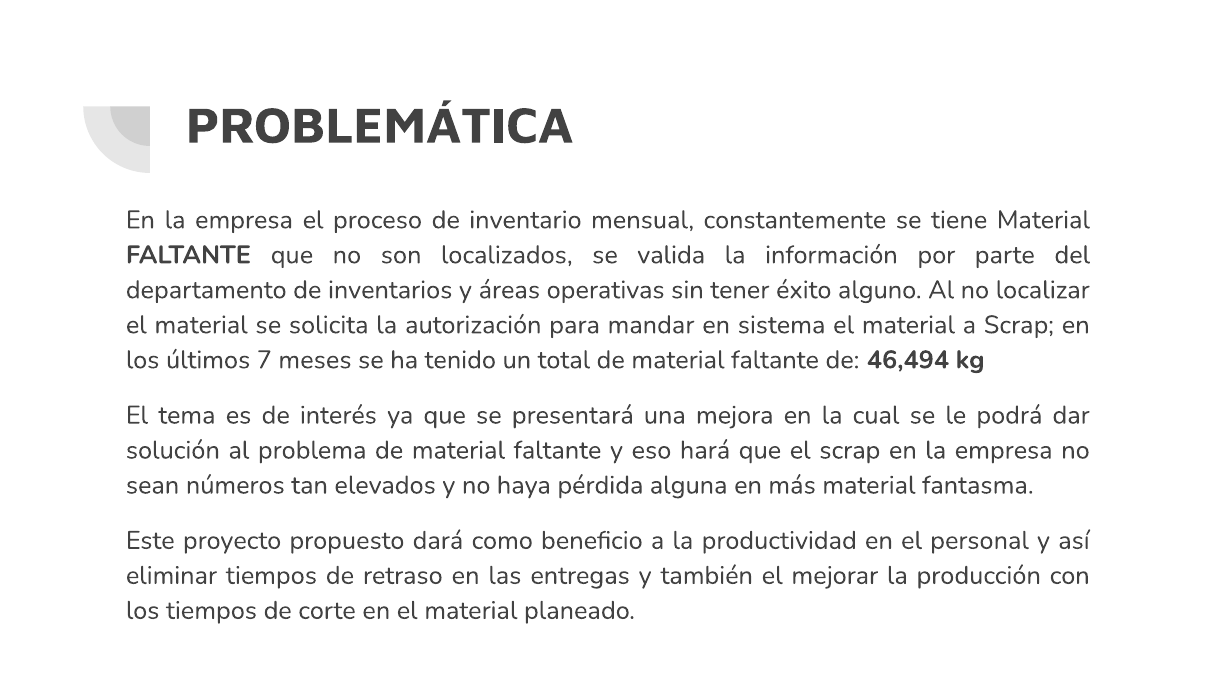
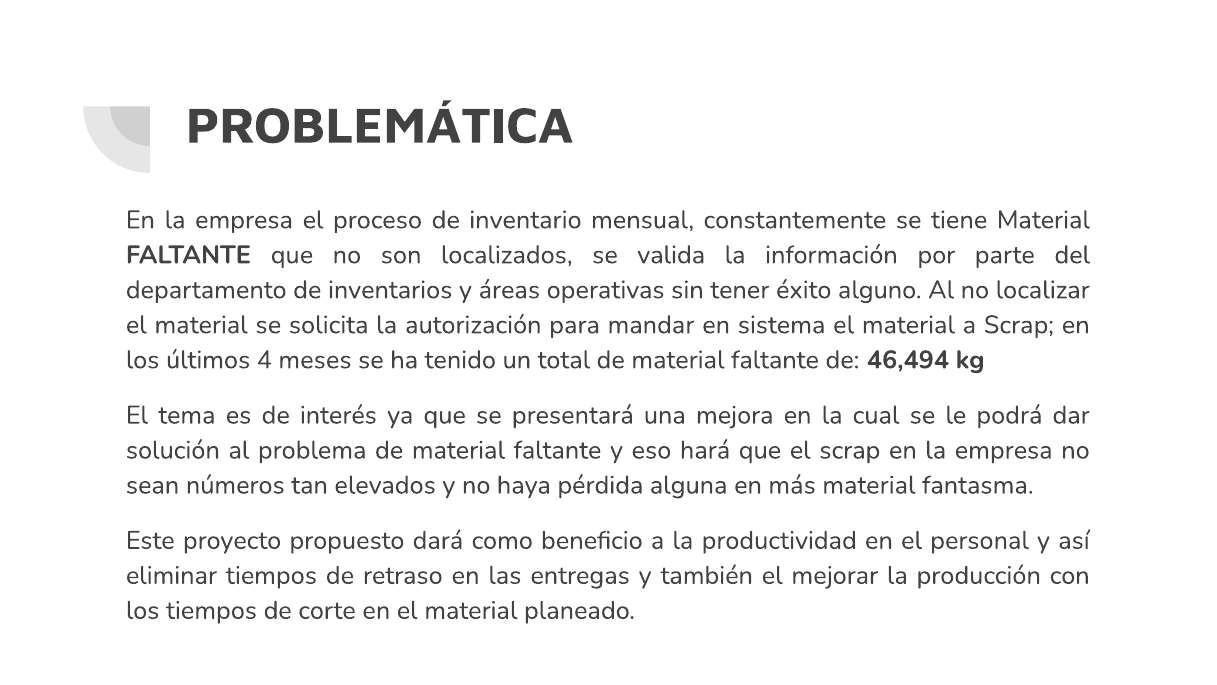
7: 7 -> 4
